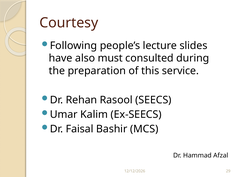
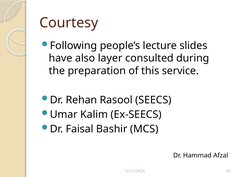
must: must -> layer
